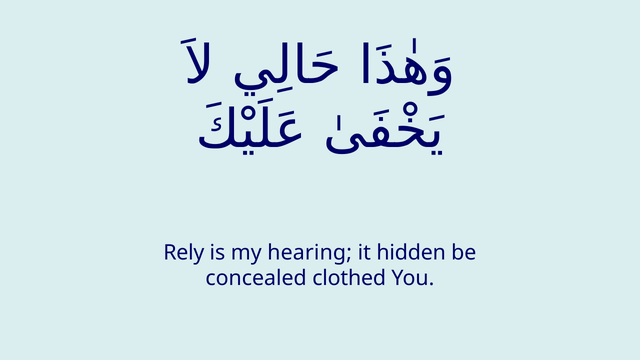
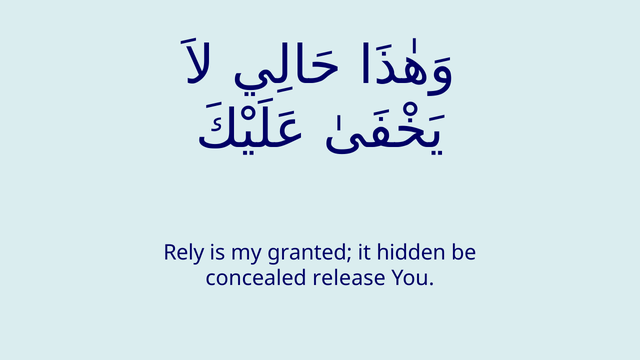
hearing: hearing -> granted
clothed: clothed -> release
